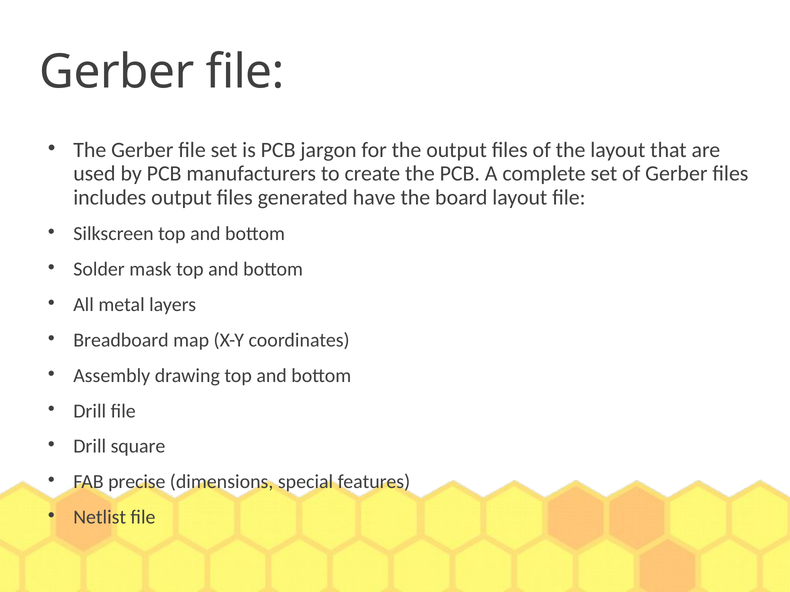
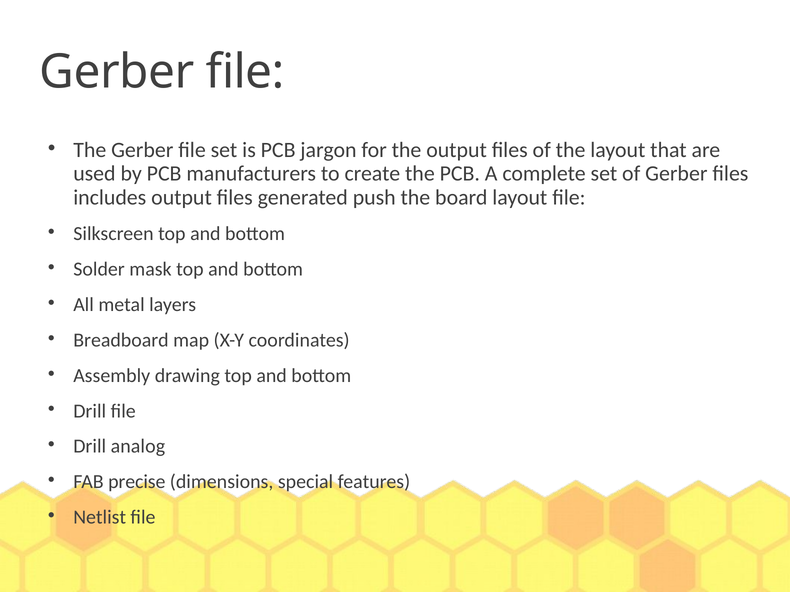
have: have -> push
square: square -> analog
